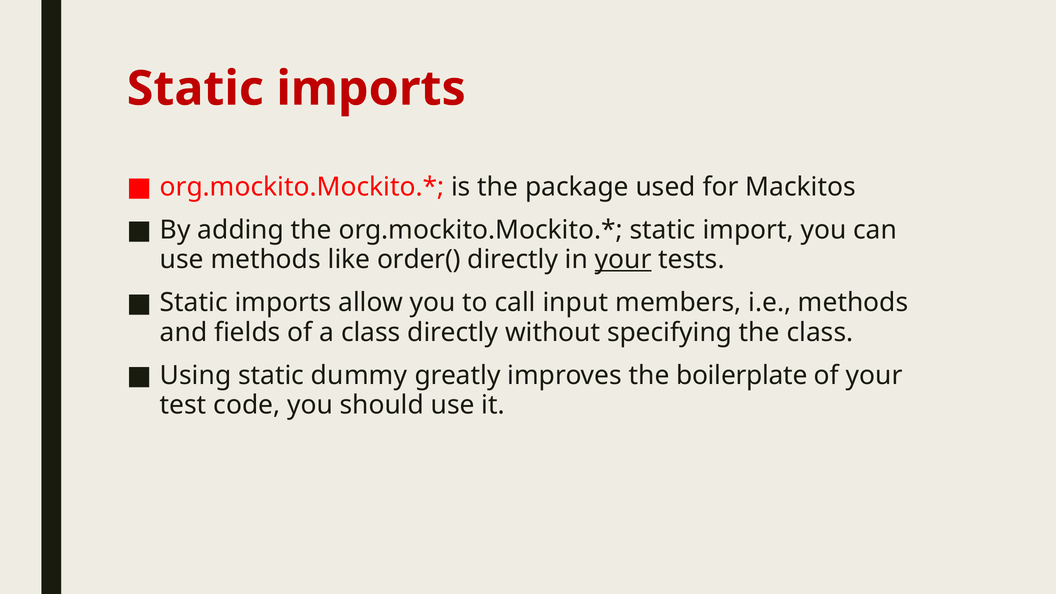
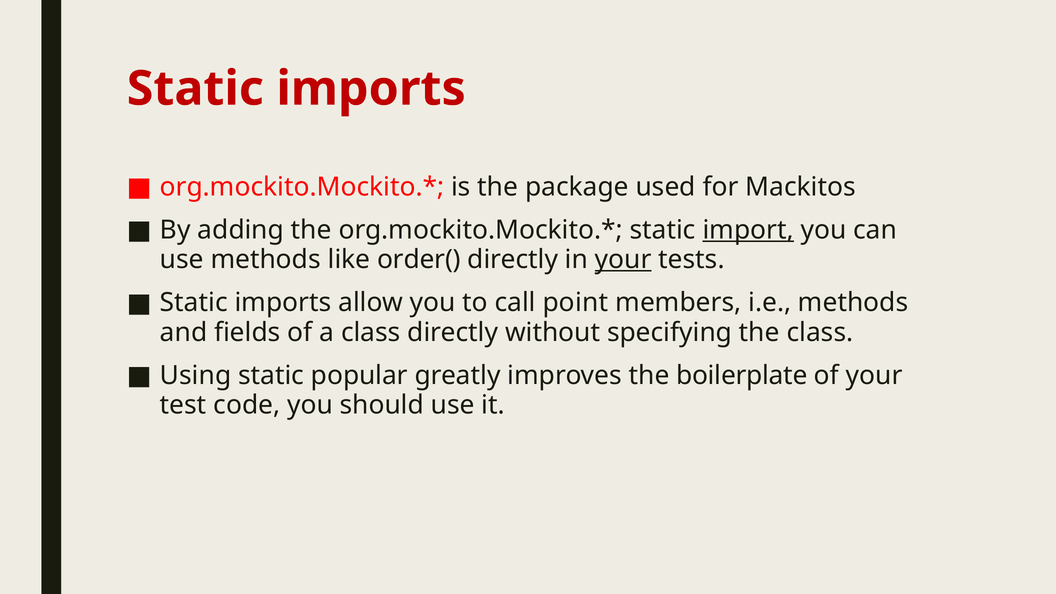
import underline: none -> present
input: input -> point
dummy: dummy -> popular
